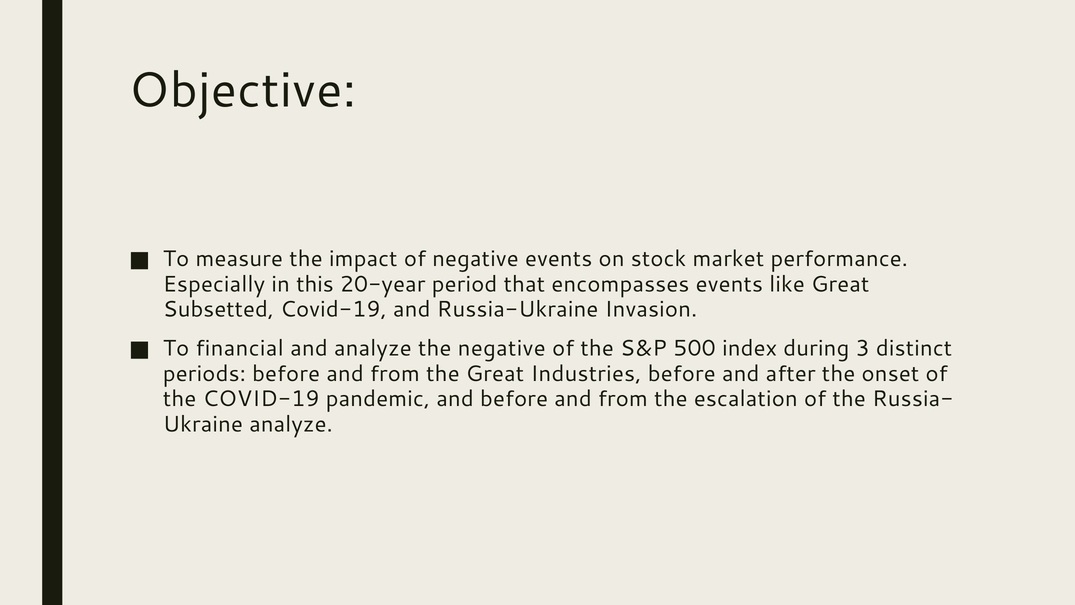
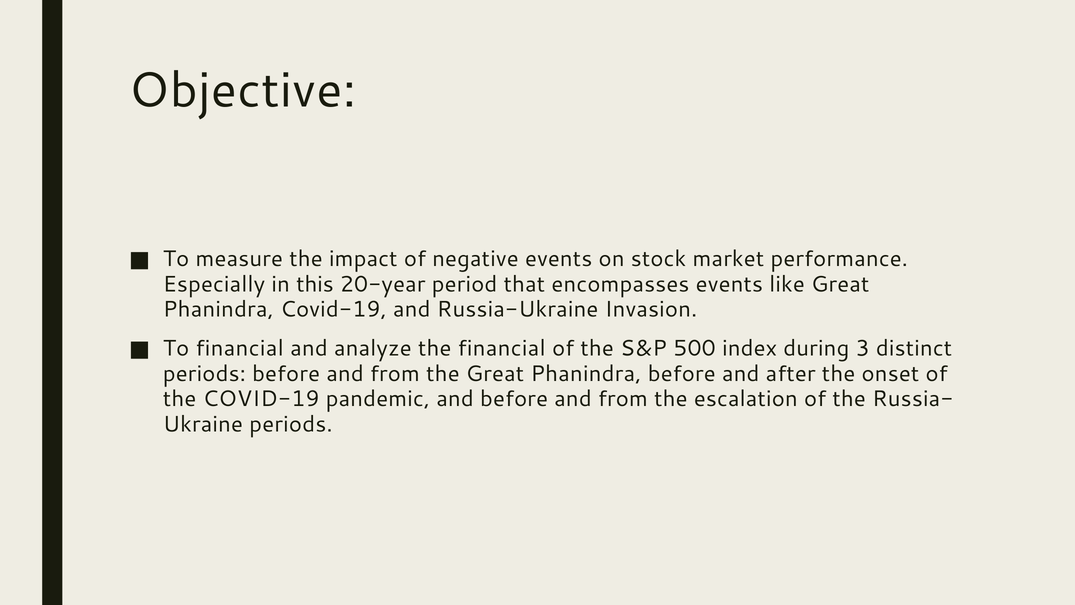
Subsetted at (218, 309): Subsetted -> Phanindra
the negative: negative -> financial
the Great Industries: Industries -> Phanindra
analyze at (291, 424): analyze -> periods
